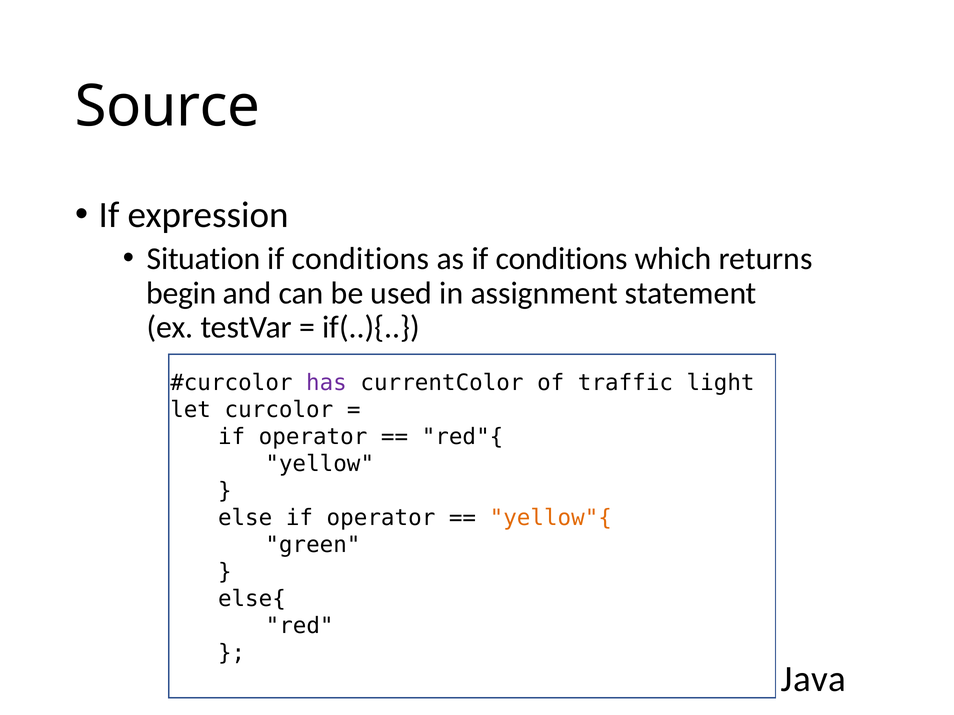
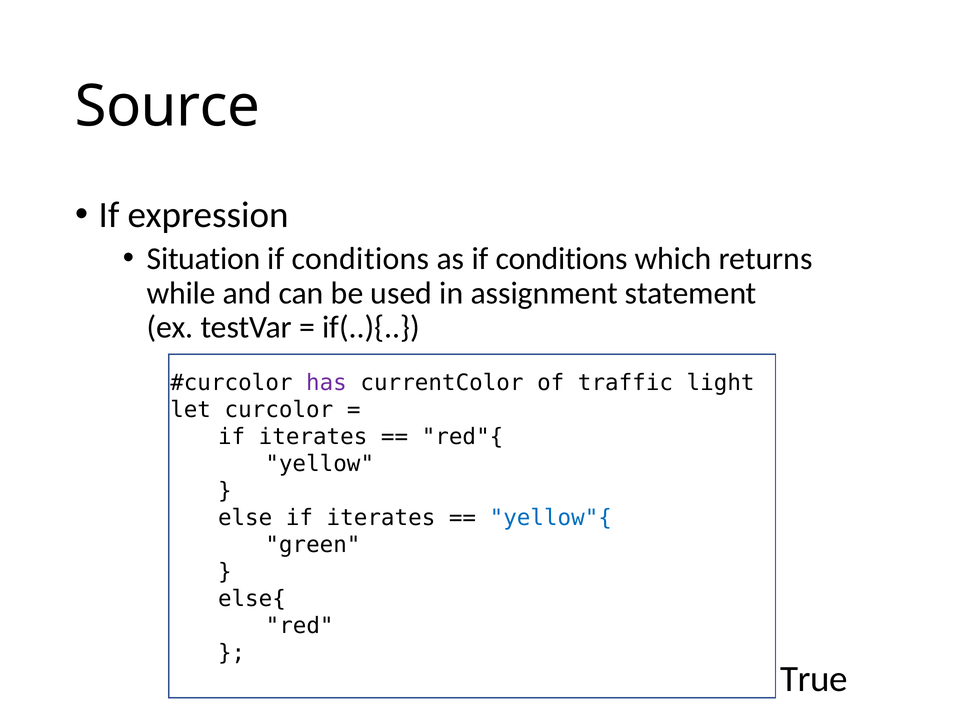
begin: begin -> while
operator at (313, 437): operator -> iterates
else if operator: operator -> iterates
yellow"{ colour: orange -> blue
Java: Java -> True
